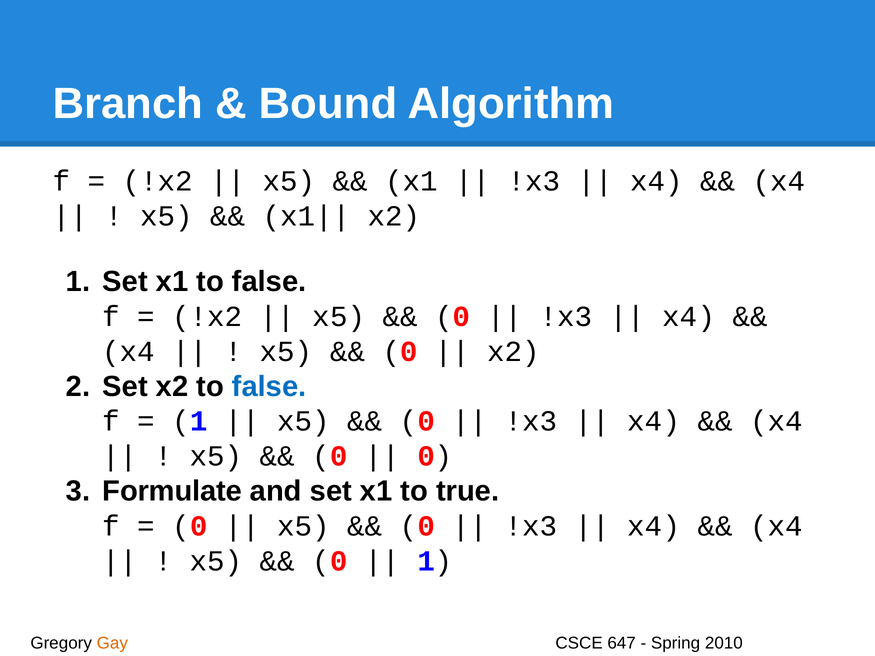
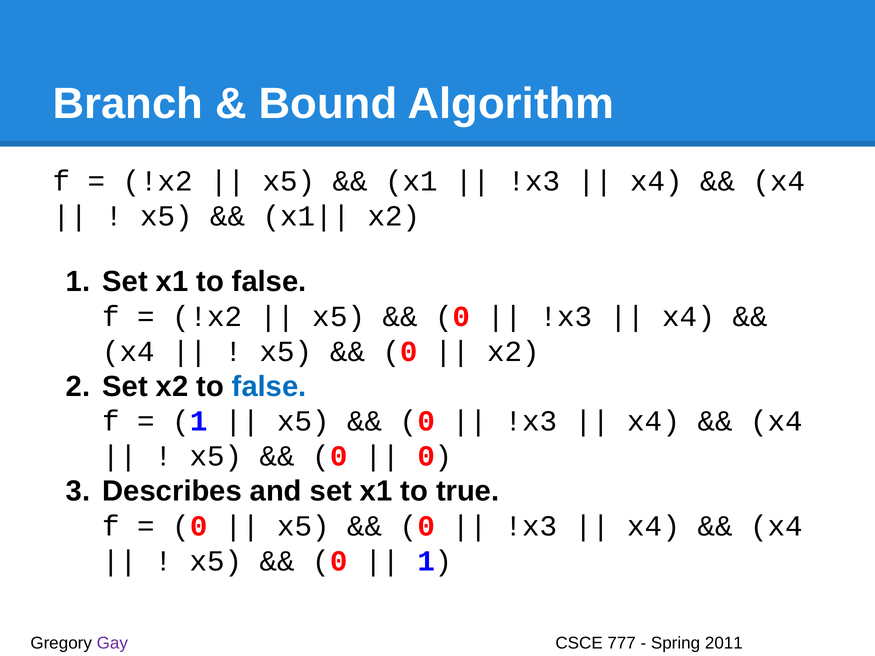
Formulate: Formulate -> Describes
Gay colour: orange -> purple
647: 647 -> 777
2010: 2010 -> 2011
